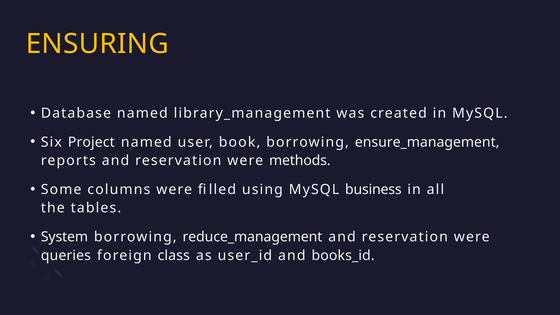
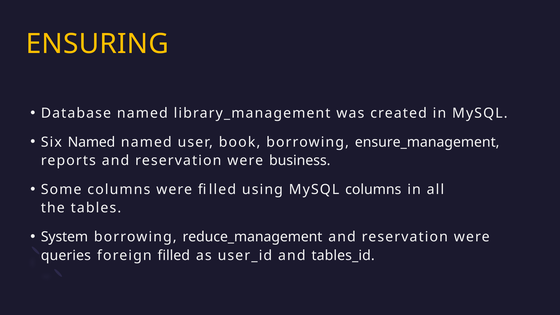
Six Project: Project -> Named
methods: methods -> business
MySQL business: business -> columns
foreign class: class -> filled
books_id: books_id -> tables_id
